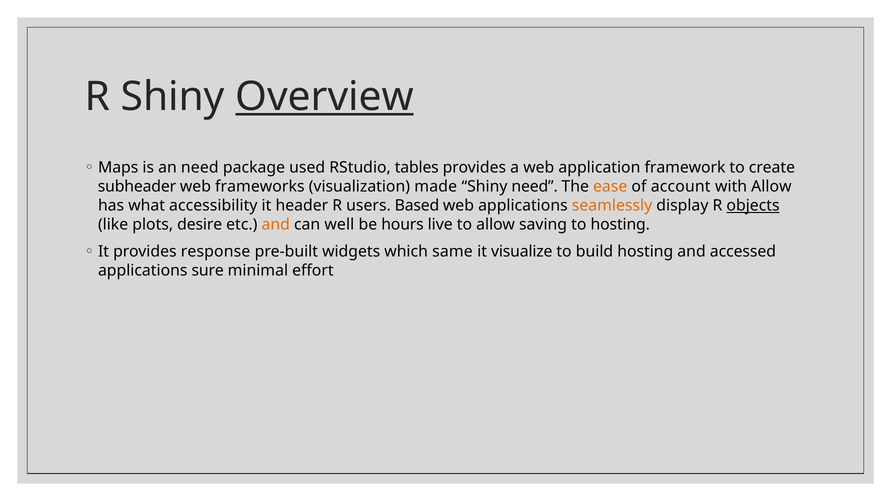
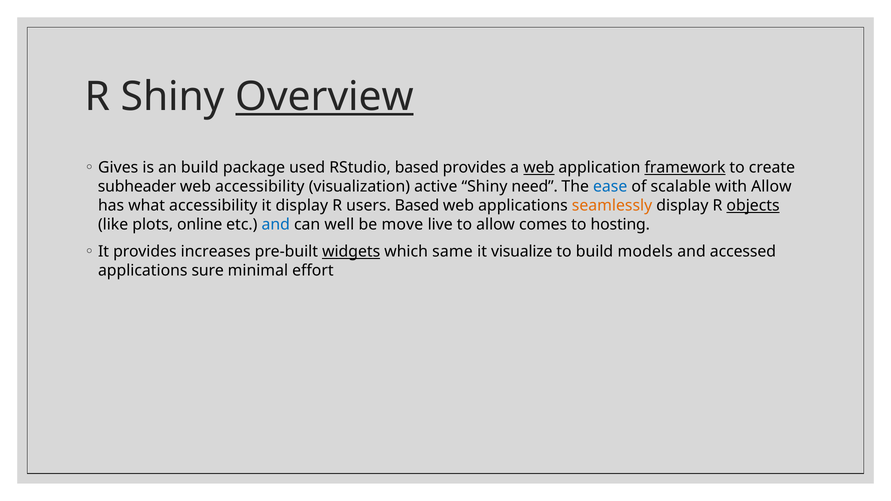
Maps: Maps -> Gives
an need: need -> build
RStudio tables: tables -> based
web at (539, 168) underline: none -> present
framework underline: none -> present
web frameworks: frameworks -> accessibility
made: made -> active
ease colour: orange -> blue
account: account -> scalable
it header: header -> display
desire: desire -> online
and at (276, 225) colour: orange -> blue
hours: hours -> move
saving: saving -> comes
response: response -> increases
widgets underline: none -> present
build hosting: hosting -> models
